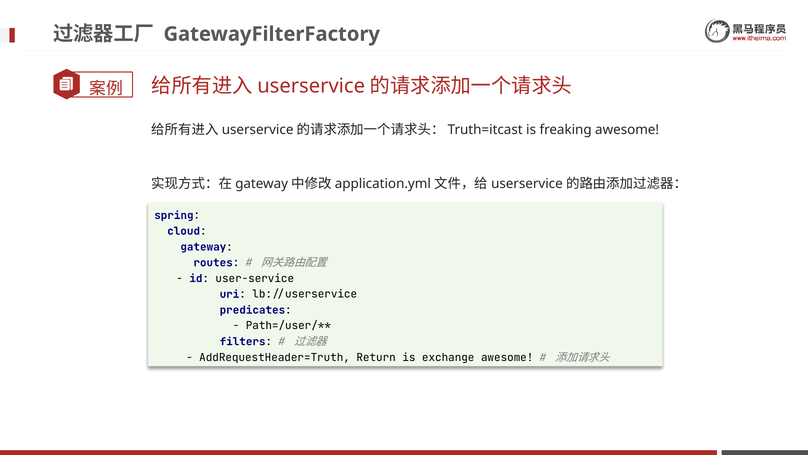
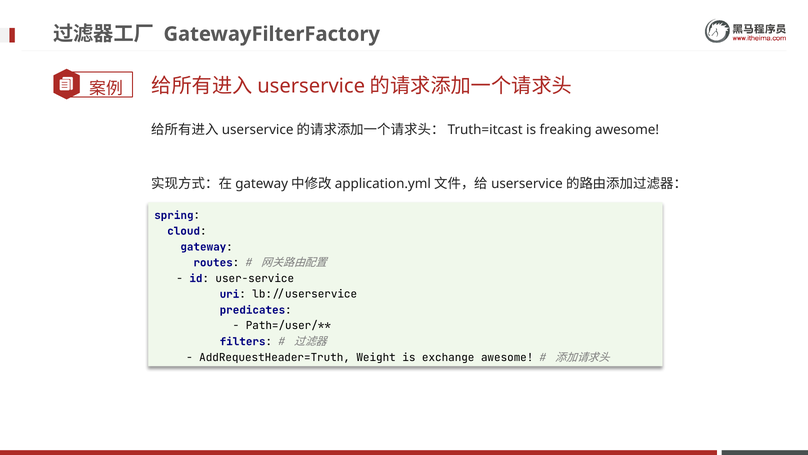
Return: Return -> Weight
